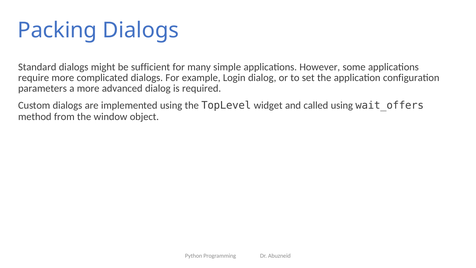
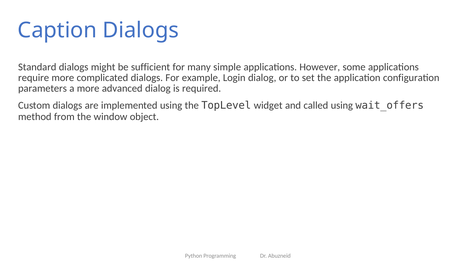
Packing: Packing -> Caption
